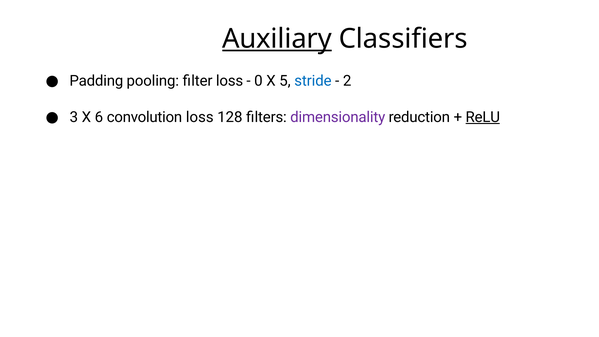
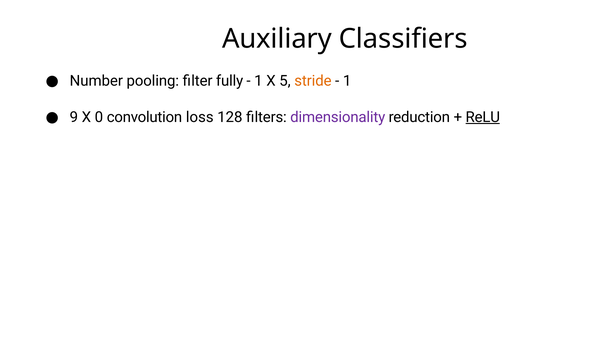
Auxiliary underline: present -> none
Padding: Padding -> Number
filter loss: loss -> fully
0 at (258, 81): 0 -> 1
stride colour: blue -> orange
2 at (347, 81): 2 -> 1
3: 3 -> 9
6: 6 -> 0
